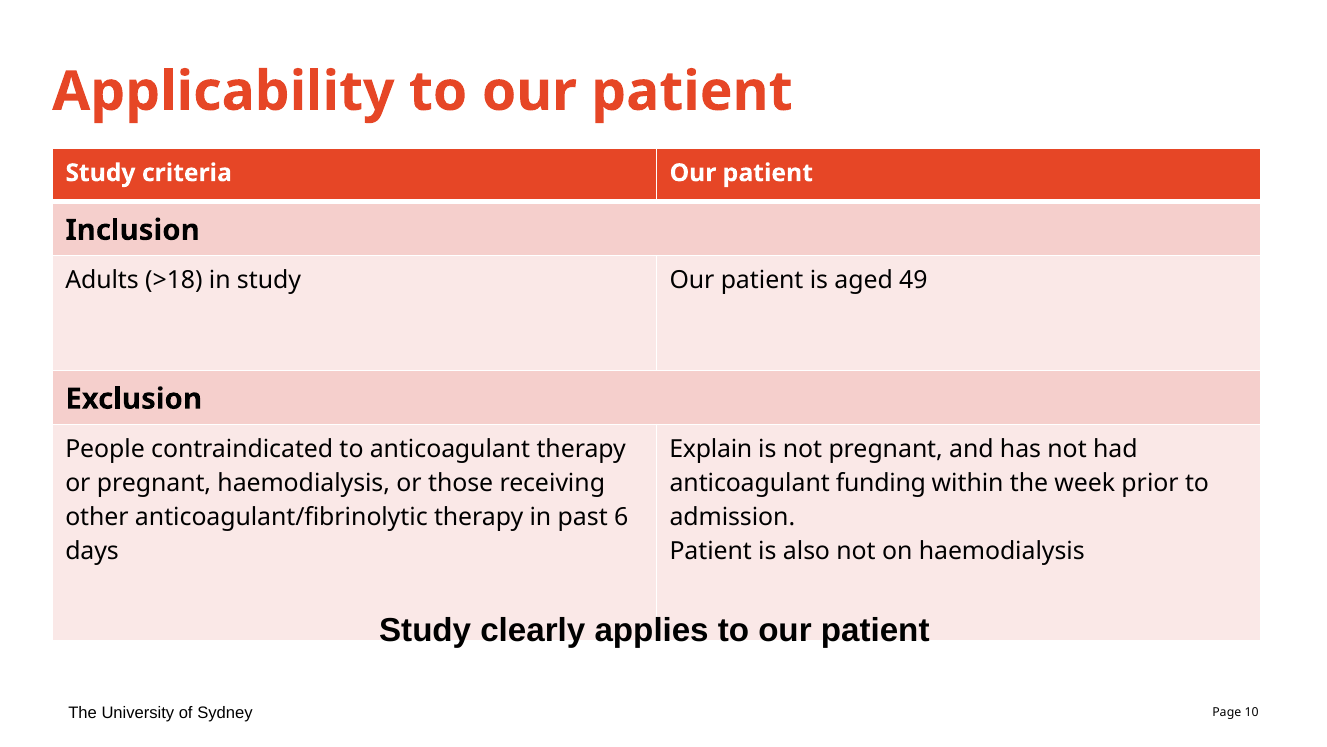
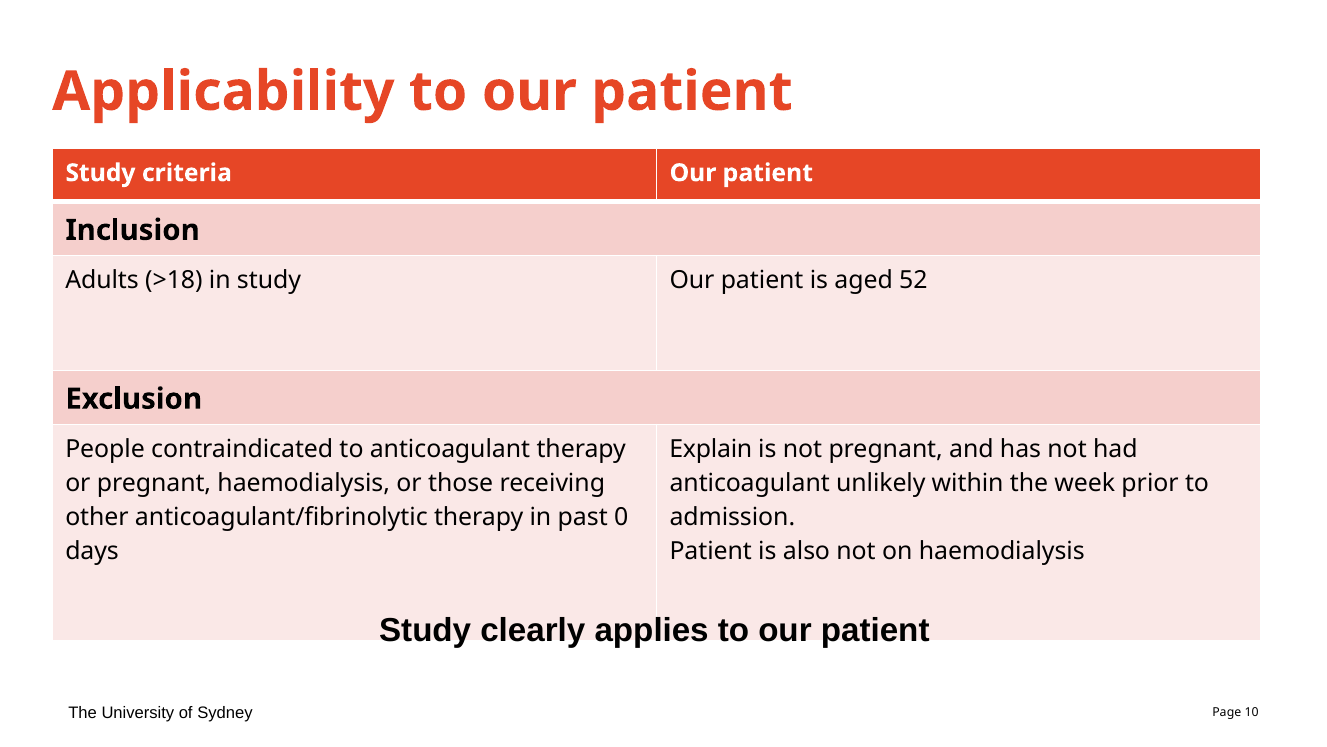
49: 49 -> 52
funding: funding -> unlikely
6: 6 -> 0
